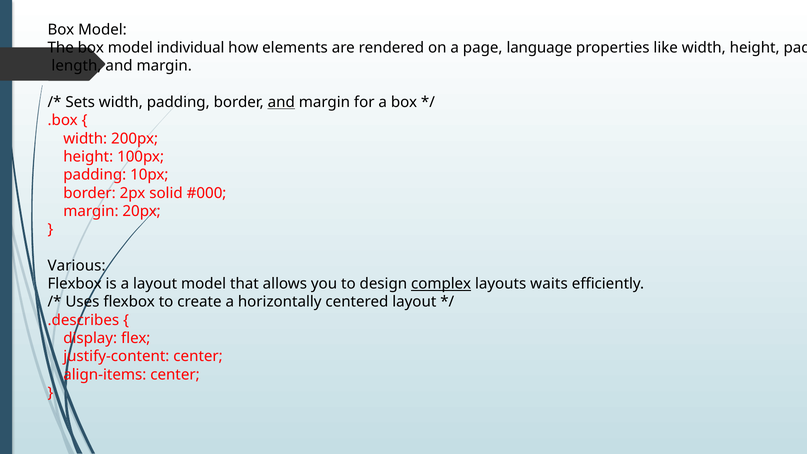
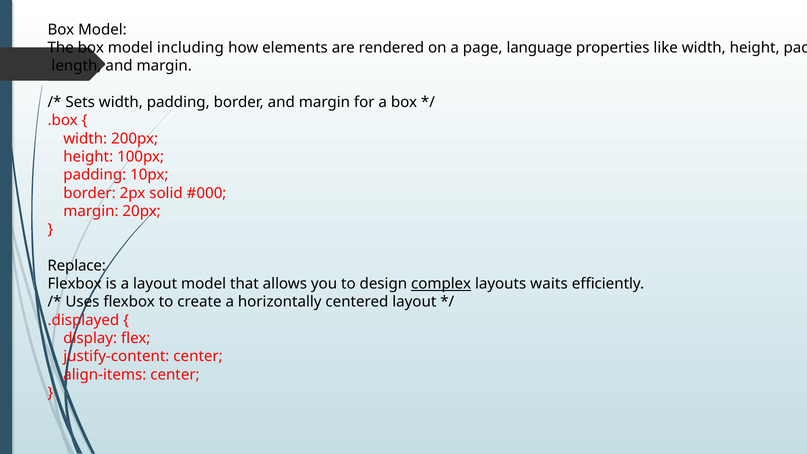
individual: individual -> including
and at (281, 102) underline: present -> none
Various: Various -> Replace
.describes: .describes -> .displayed
